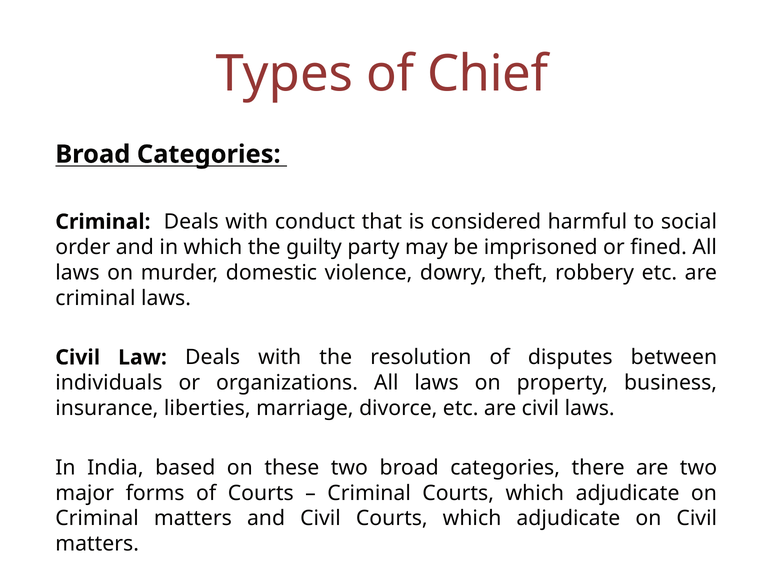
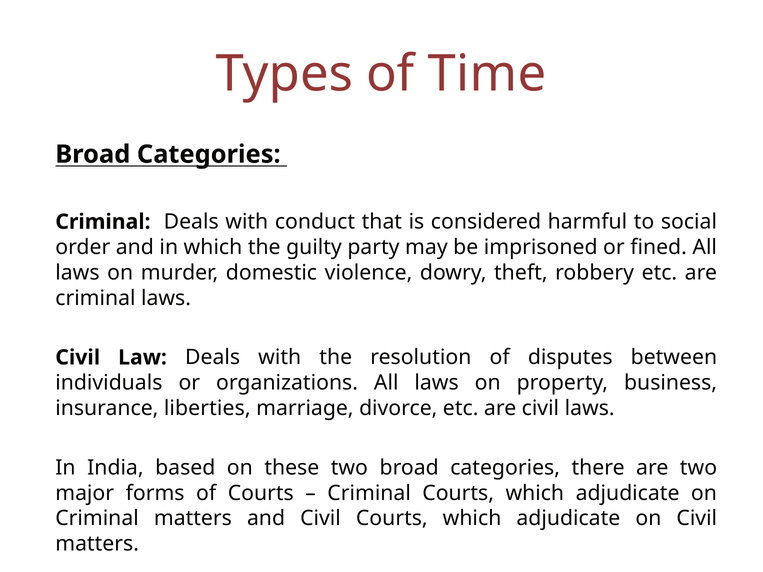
Chief: Chief -> Time
